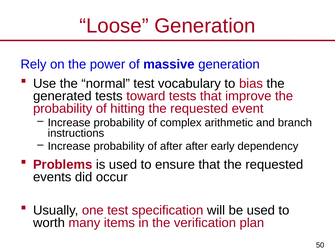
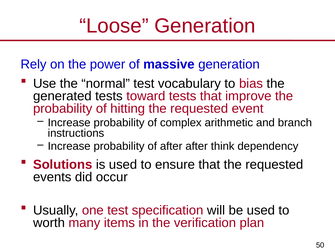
early: early -> think
Problems: Problems -> Solutions
